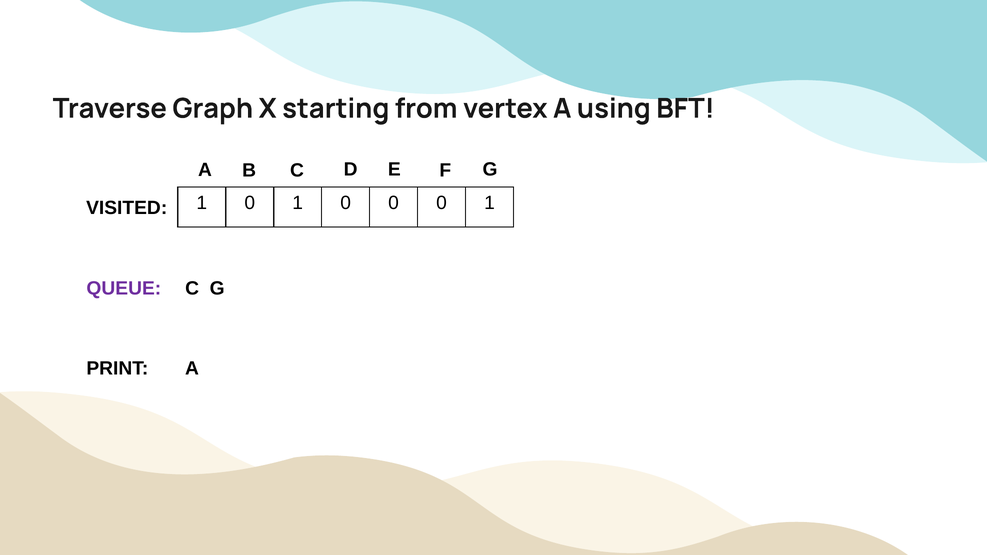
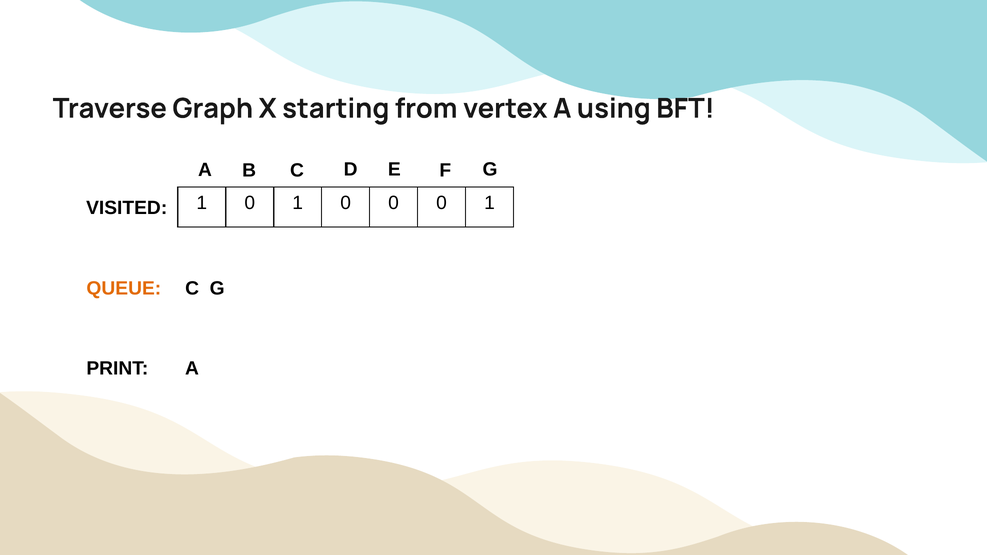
QUEUE colour: purple -> orange
